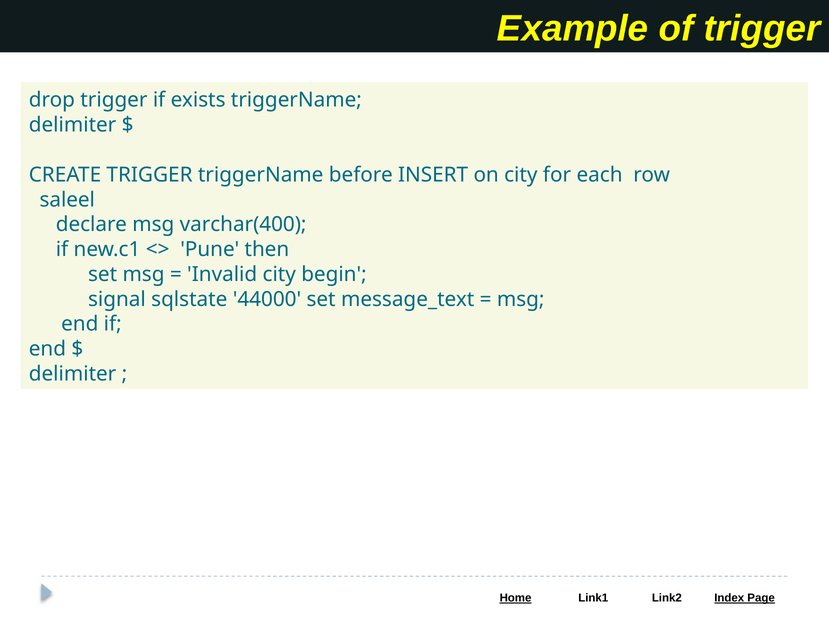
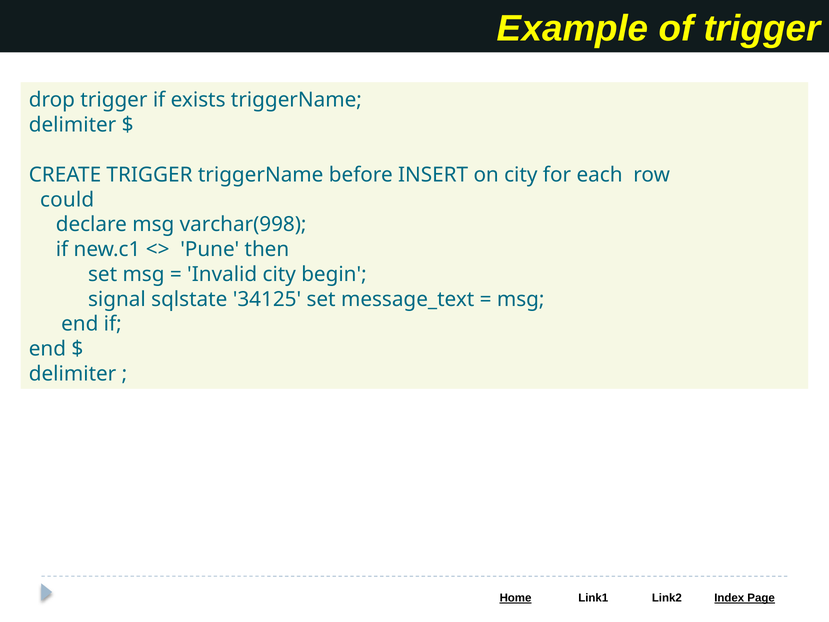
saleel: saleel -> could
varchar(400: varchar(400 -> varchar(998
44000: 44000 -> 34125
